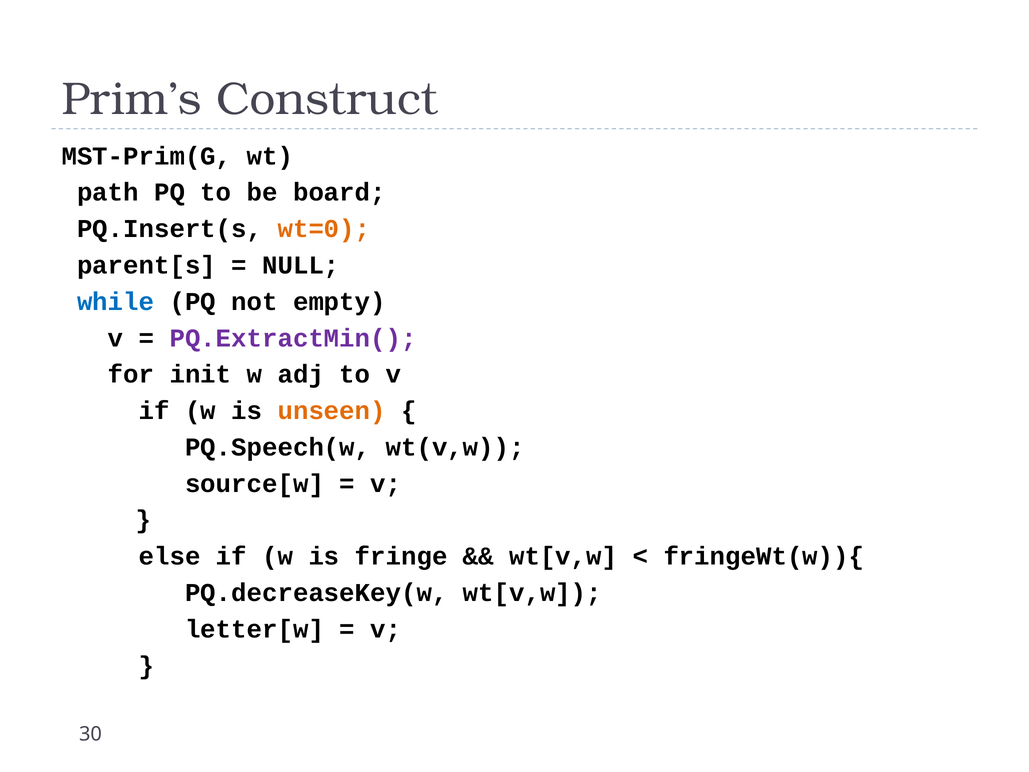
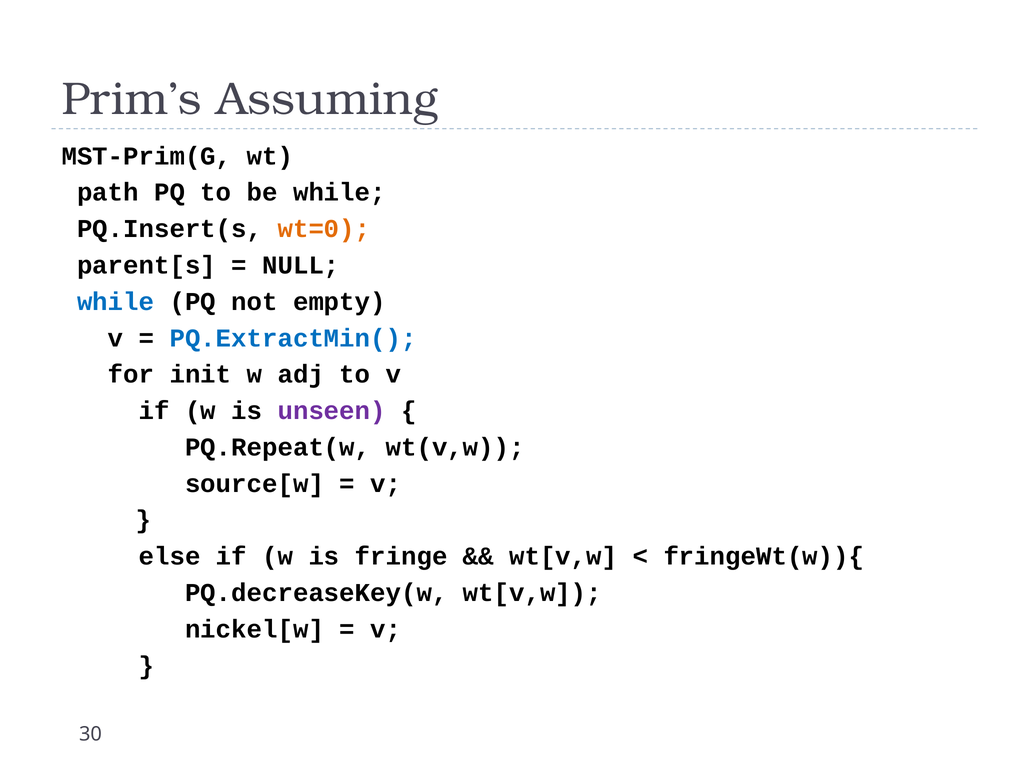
Construct: Construct -> Assuming
be board: board -> while
PQ.ExtractMin( colour: purple -> blue
unseen colour: orange -> purple
PQ.Speech(w: PQ.Speech(w -> PQ.Repeat(w
letter[w: letter[w -> nickel[w
